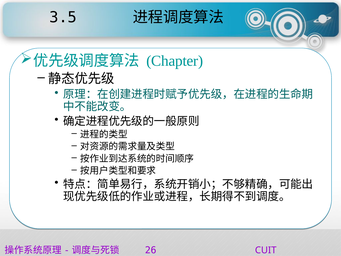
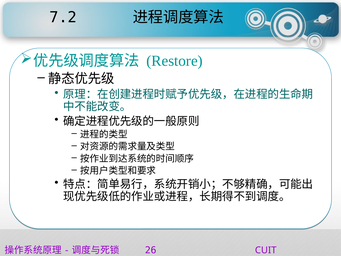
3.5: 3.5 -> 7.2
Chapter: Chapter -> Restore
